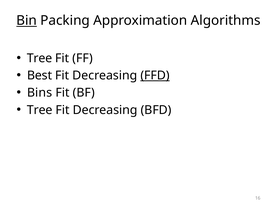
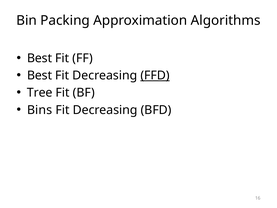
Bin underline: present -> none
Tree at (40, 58): Tree -> Best
Bins: Bins -> Tree
Tree at (40, 110): Tree -> Bins
